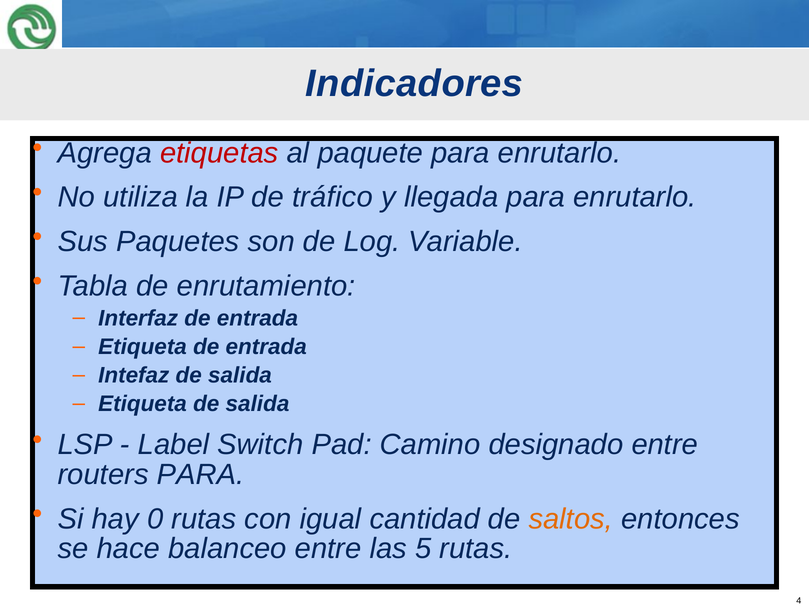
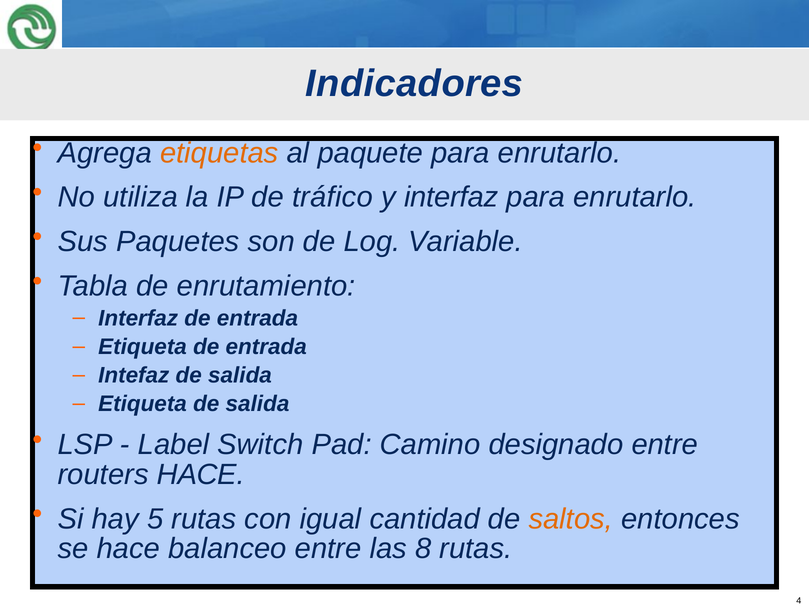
etiquetas colour: red -> orange
y llegada: llegada -> interfaz
routers PARA: PARA -> HACE
0: 0 -> 5
5: 5 -> 8
